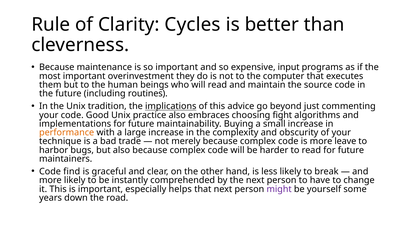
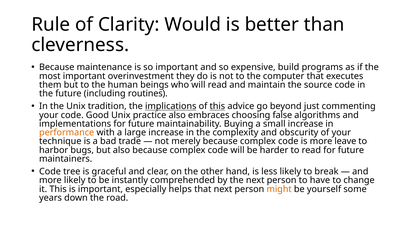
Cycles: Cycles -> Would
input: input -> build
this at (217, 106) underline: none -> present
fight: fight -> false
find: find -> tree
might colour: purple -> orange
